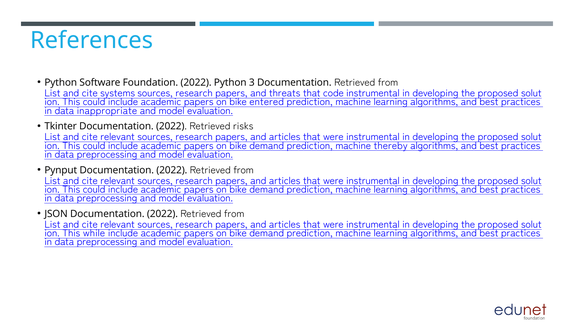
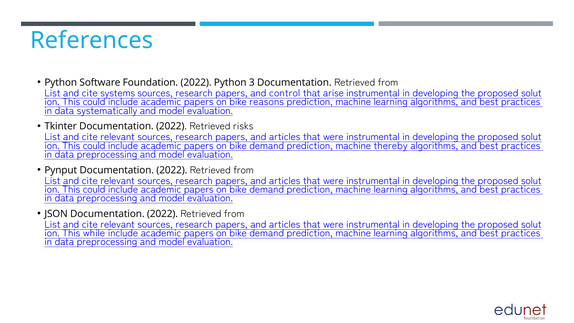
threats: threats -> control
code: code -> arise
entered: entered -> reasons
inappropriate: inappropriate -> systematically
